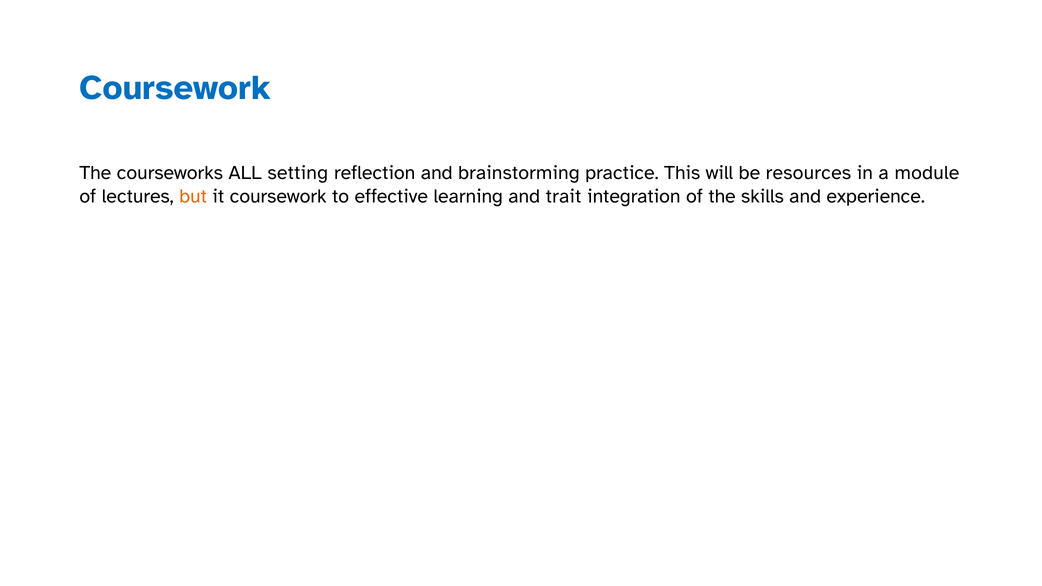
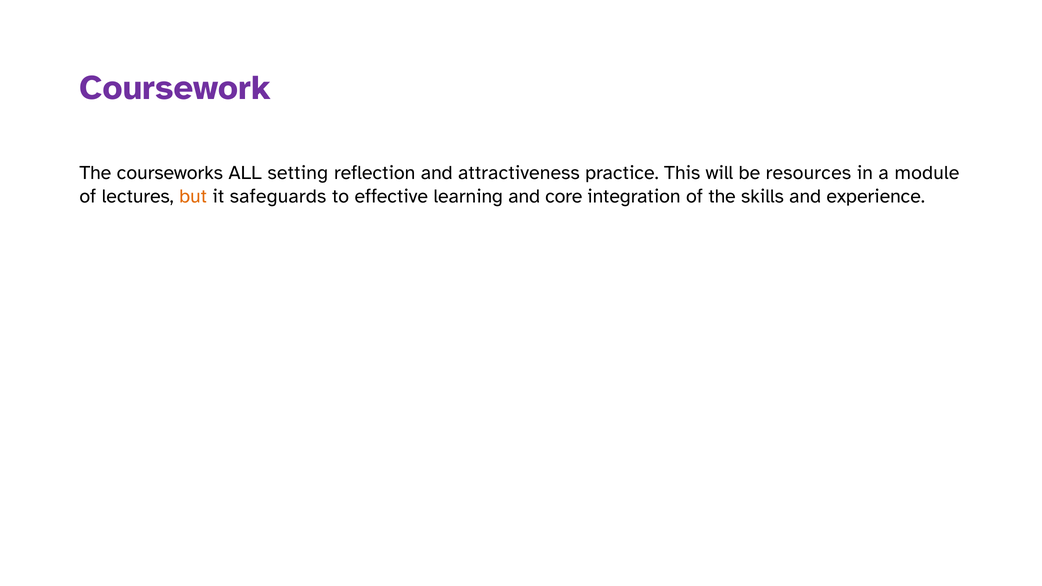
Coursework at (175, 88) colour: blue -> purple
brainstorming: brainstorming -> attractiveness
it coursework: coursework -> safeguards
trait: trait -> core
